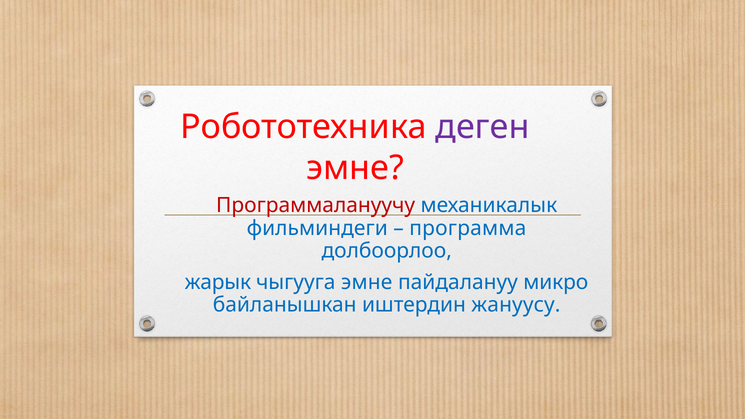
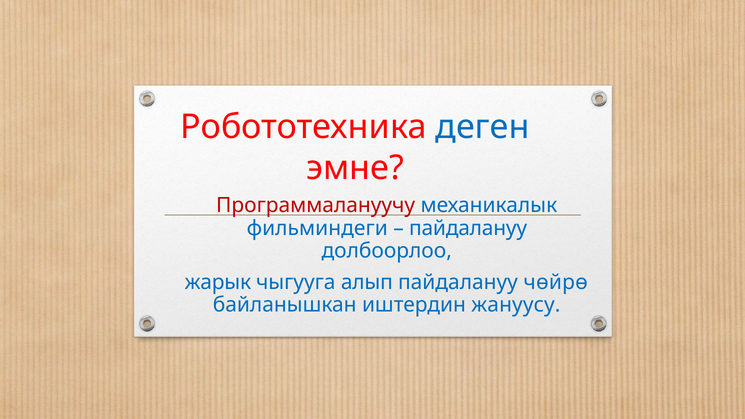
деген colour: purple -> blue
программа at (468, 228): программа -> пайдалануу
чыгууга эмне: эмне -> алып
микро: микро -> чөйрө
